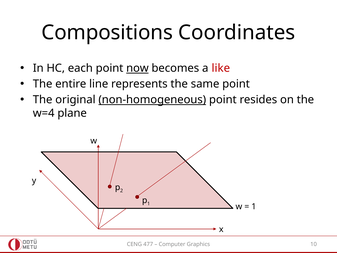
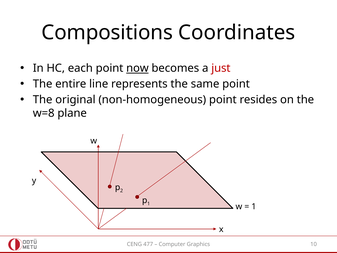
like: like -> just
non-homogeneous underline: present -> none
w=4: w=4 -> w=8
